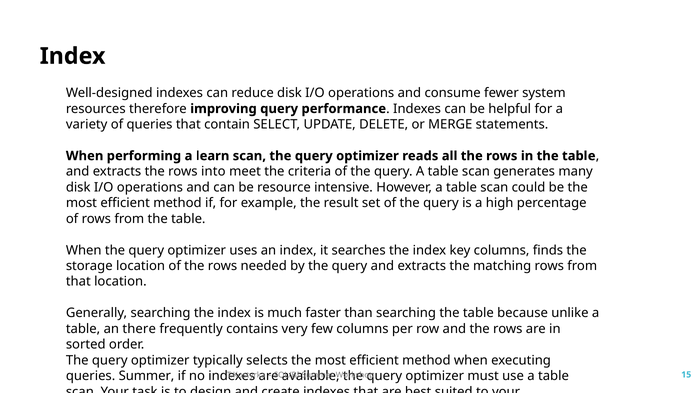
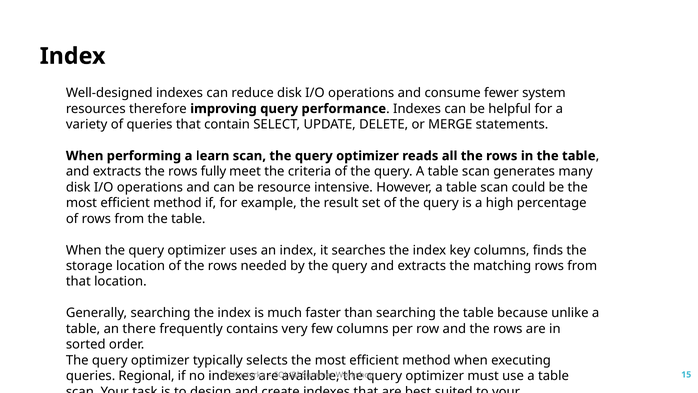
into: into -> fully
queries Summer: Summer -> Regional
